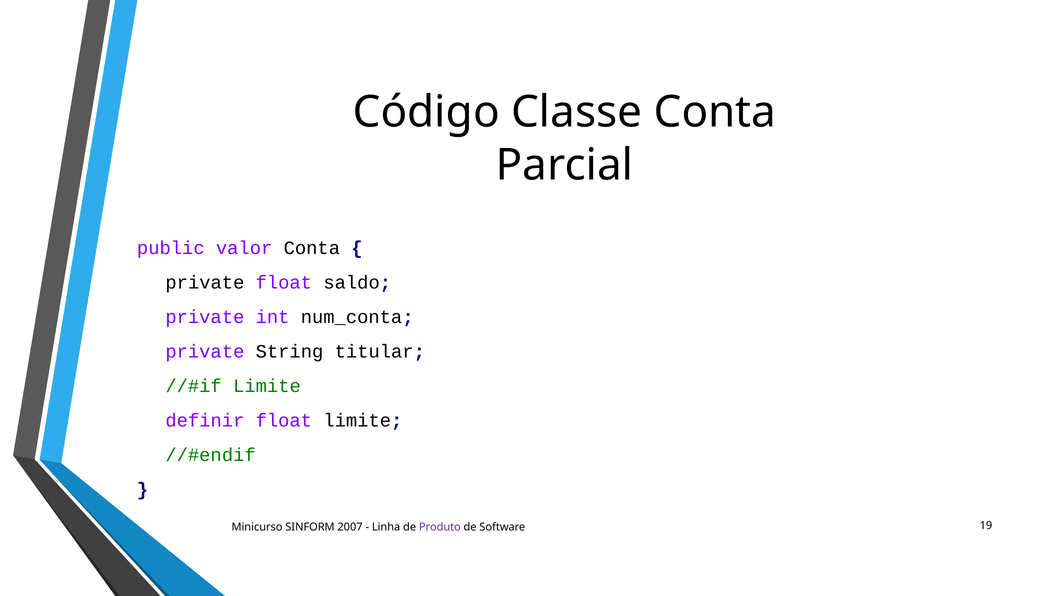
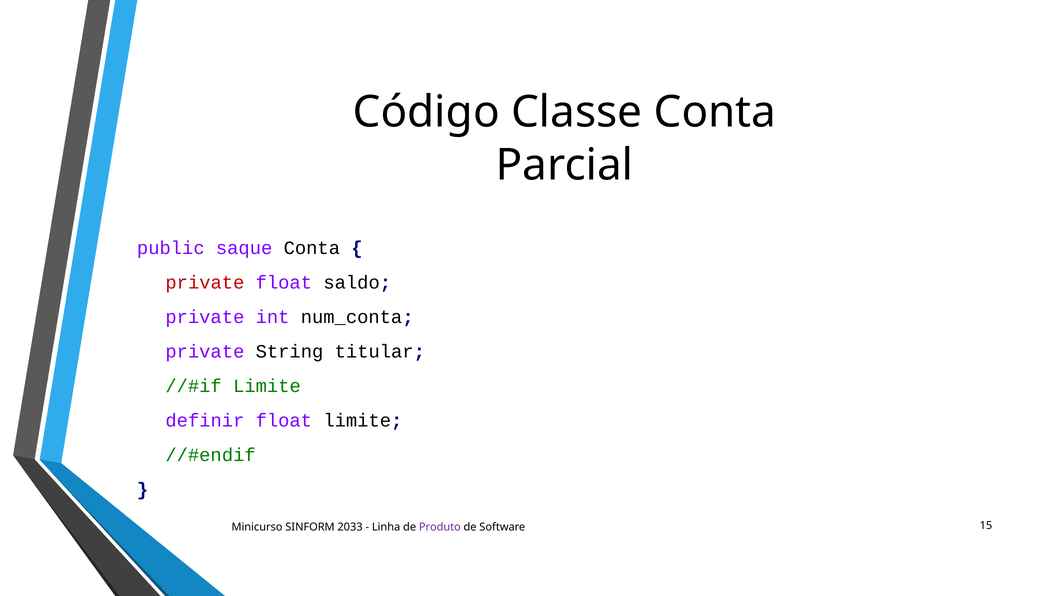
valor: valor -> saque
private at (205, 283) colour: black -> red
2007: 2007 -> 2033
19: 19 -> 15
